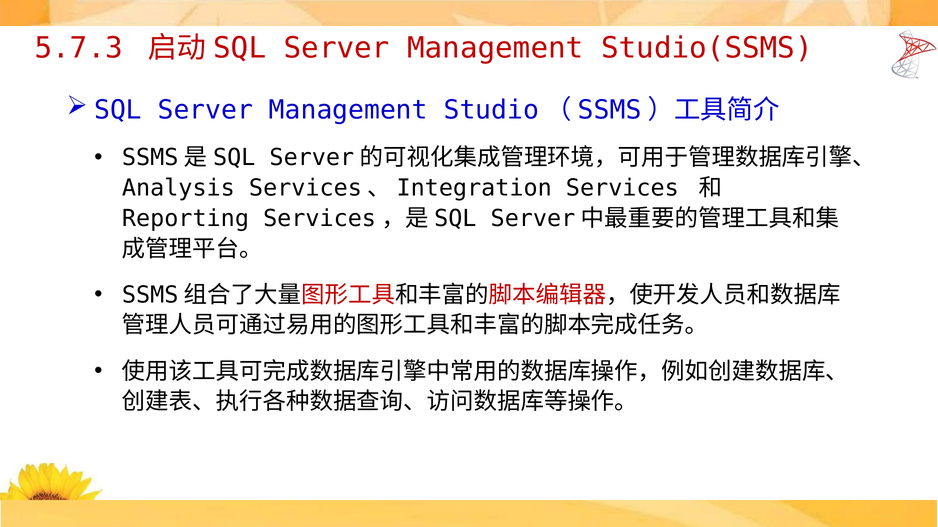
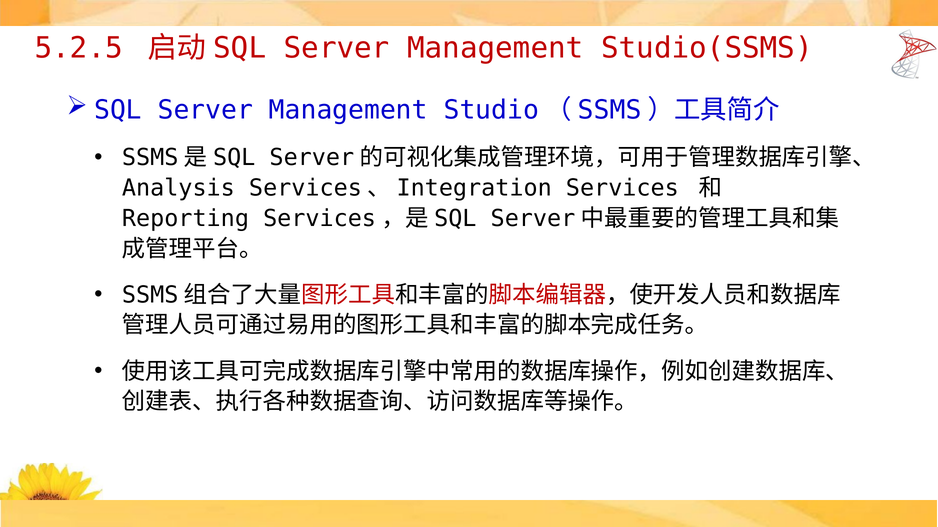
5.7.3: 5.7.3 -> 5.2.5
